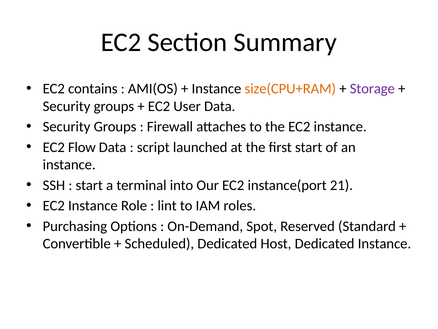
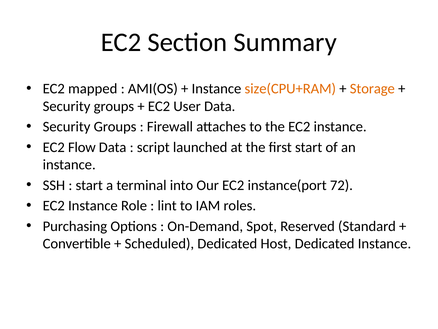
contains: contains -> mapped
Storage colour: purple -> orange
21: 21 -> 72
